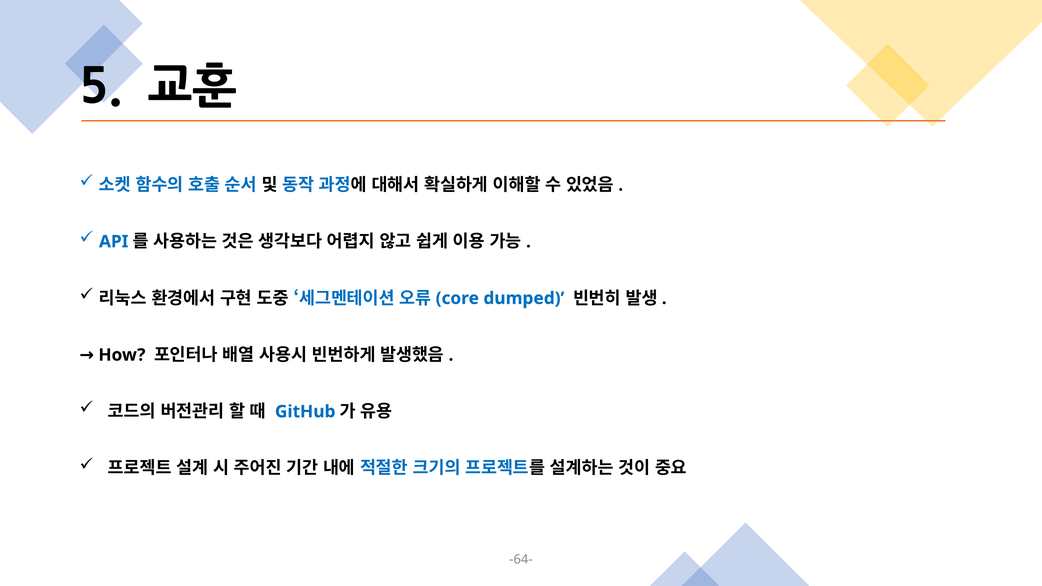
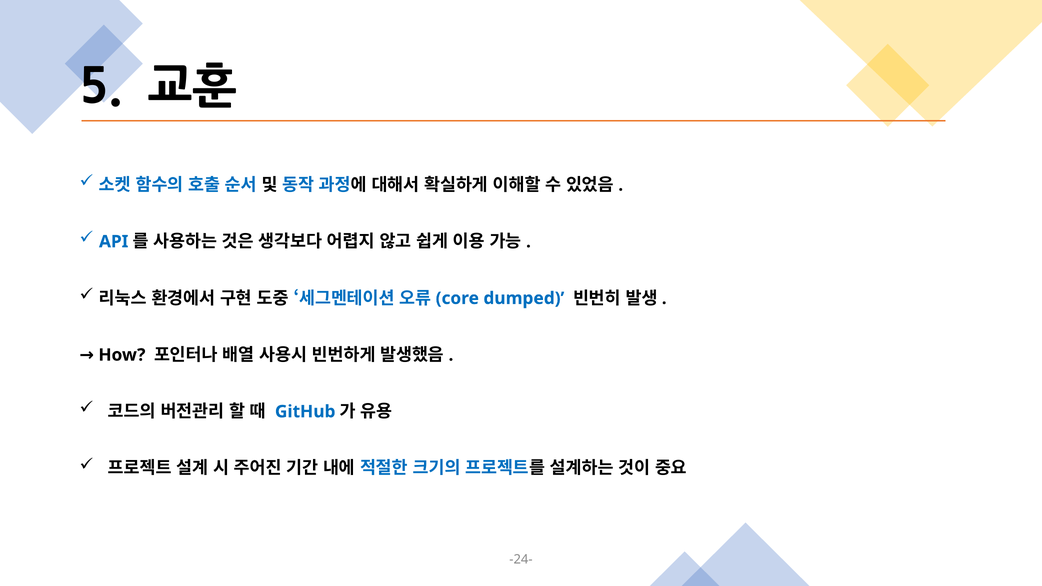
-64-: -64- -> -24-
